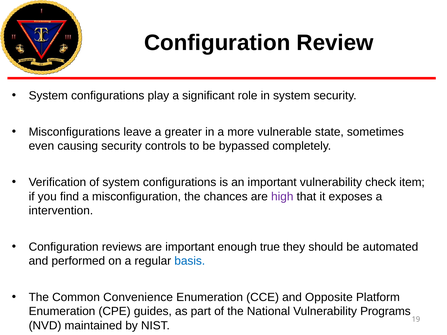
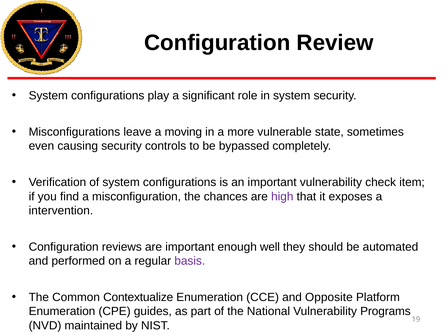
greater: greater -> moving
true: true -> well
basis colour: blue -> purple
Convenience: Convenience -> Contextualize
